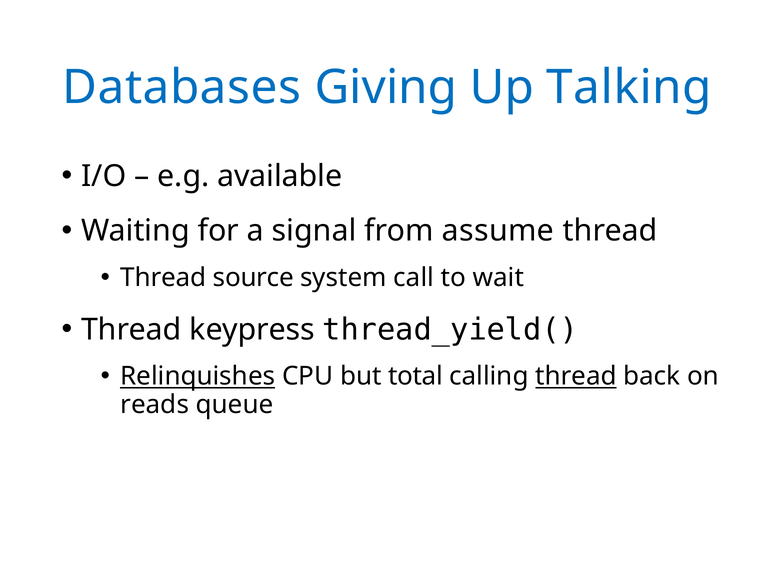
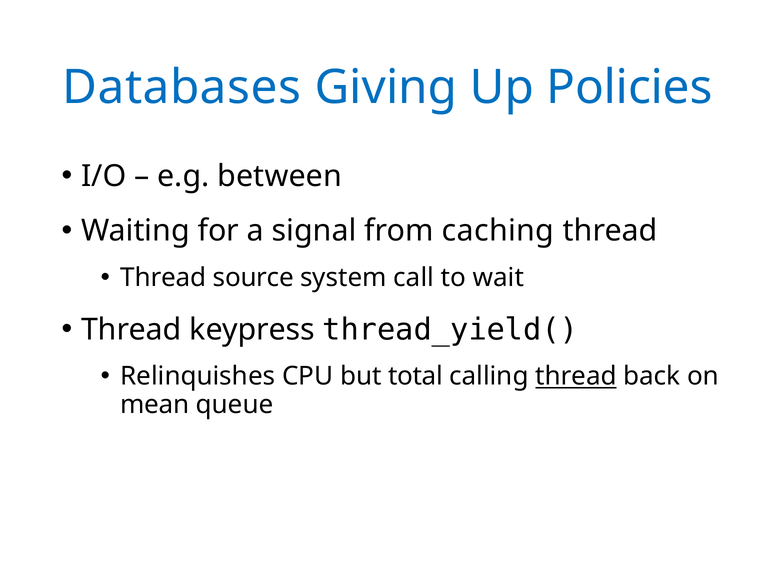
Talking: Talking -> Policies
available: available -> between
assume: assume -> caching
Relinquishes underline: present -> none
reads: reads -> mean
